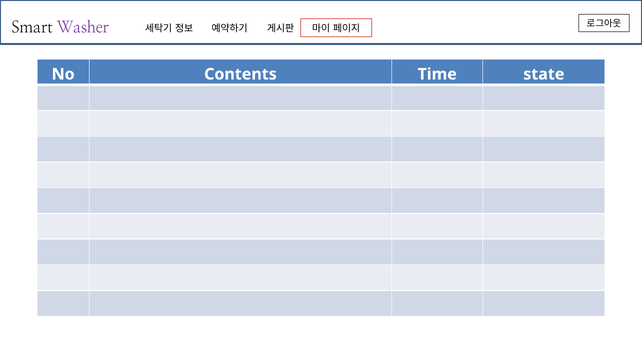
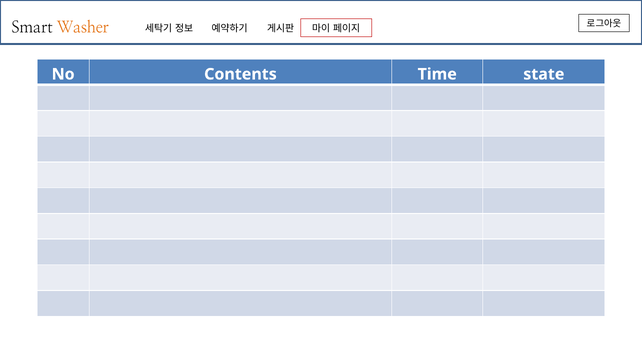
Washer colour: purple -> orange
